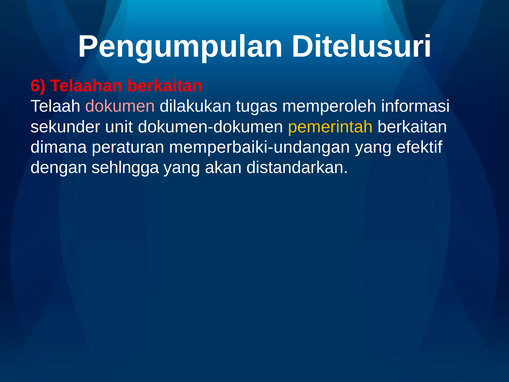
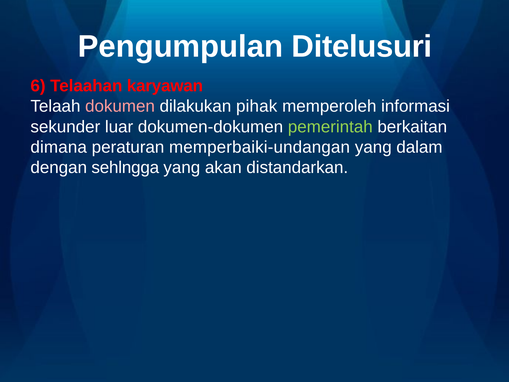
Telaahan berkaitan: berkaitan -> karyawan
tugas: tugas -> pihak
unit: unit -> luar
pemerintah colour: yellow -> light green
efektif: efektif -> dalam
